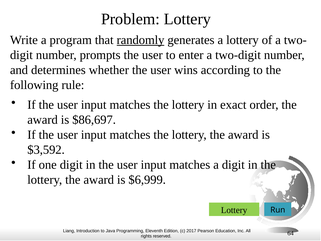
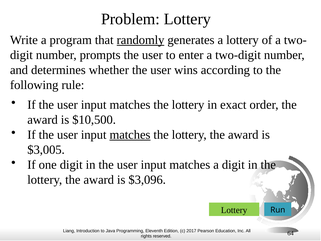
$86,697: $86,697 -> $10,500
matches at (130, 135) underline: none -> present
$3,592: $3,592 -> $3,005
$6,999: $6,999 -> $3,096
